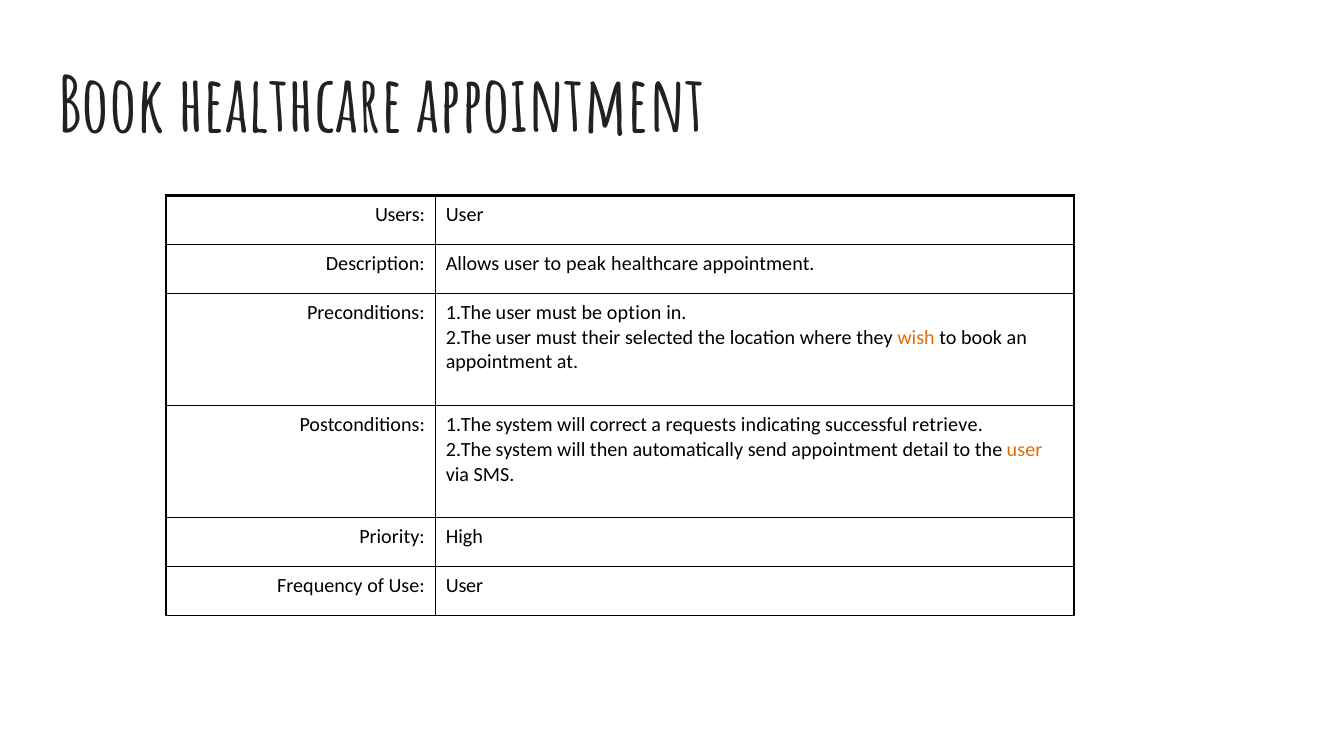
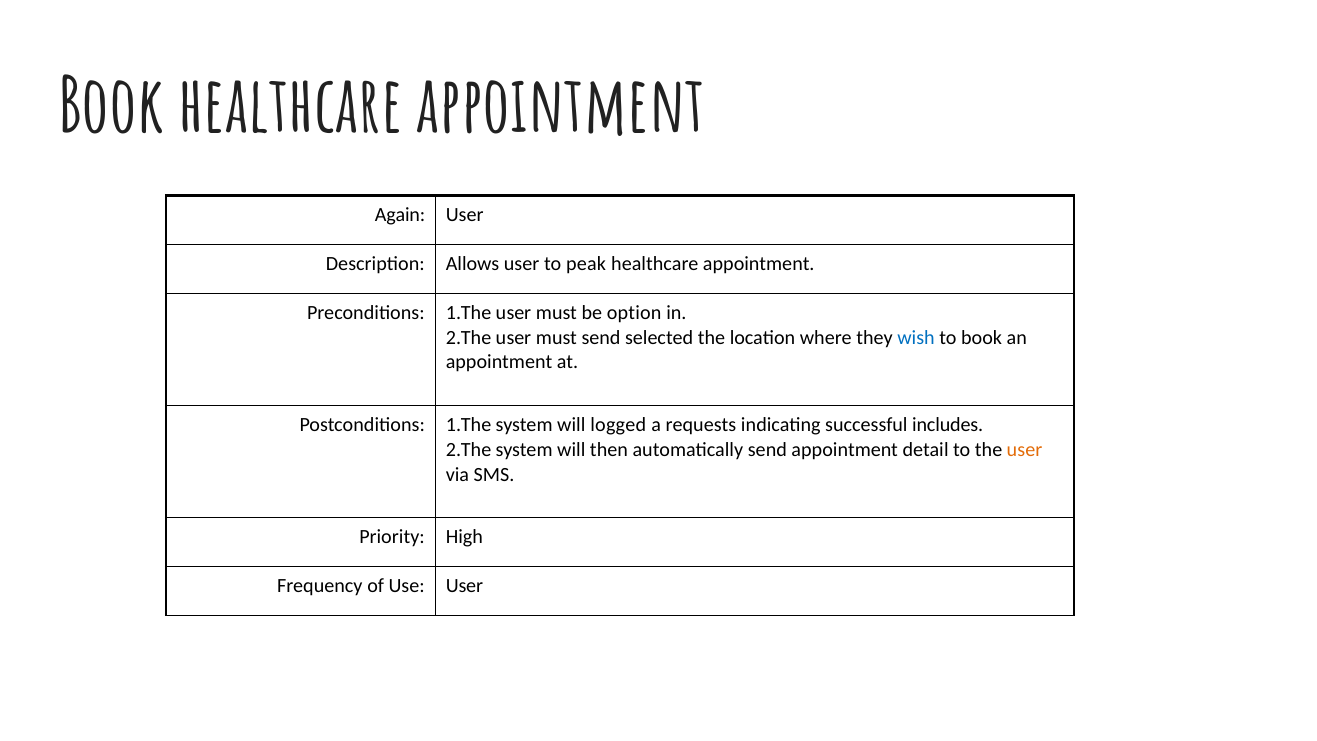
Users: Users -> Again
must their: their -> send
wish colour: orange -> blue
correct: correct -> logged
retrieve: retrieve -> includes
